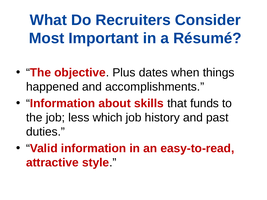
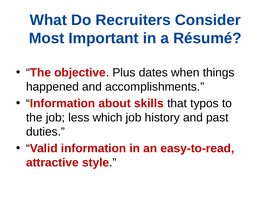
funds: funds -> typos
